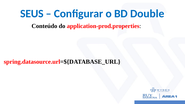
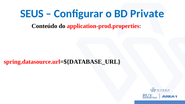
Double: Double -> Private
